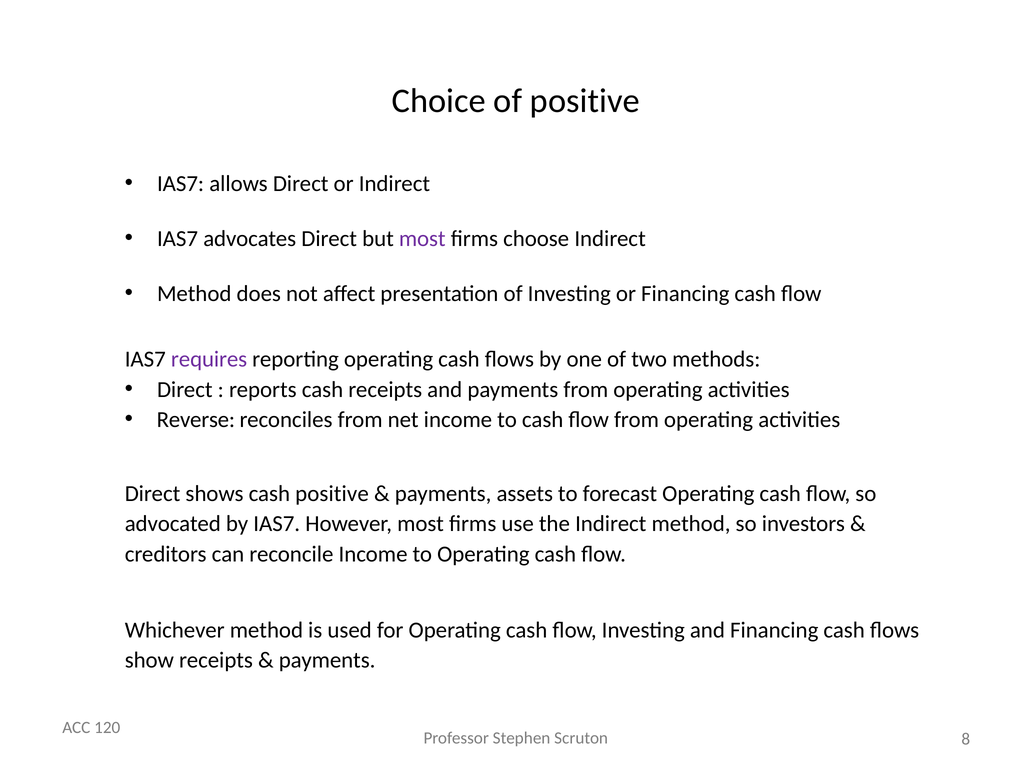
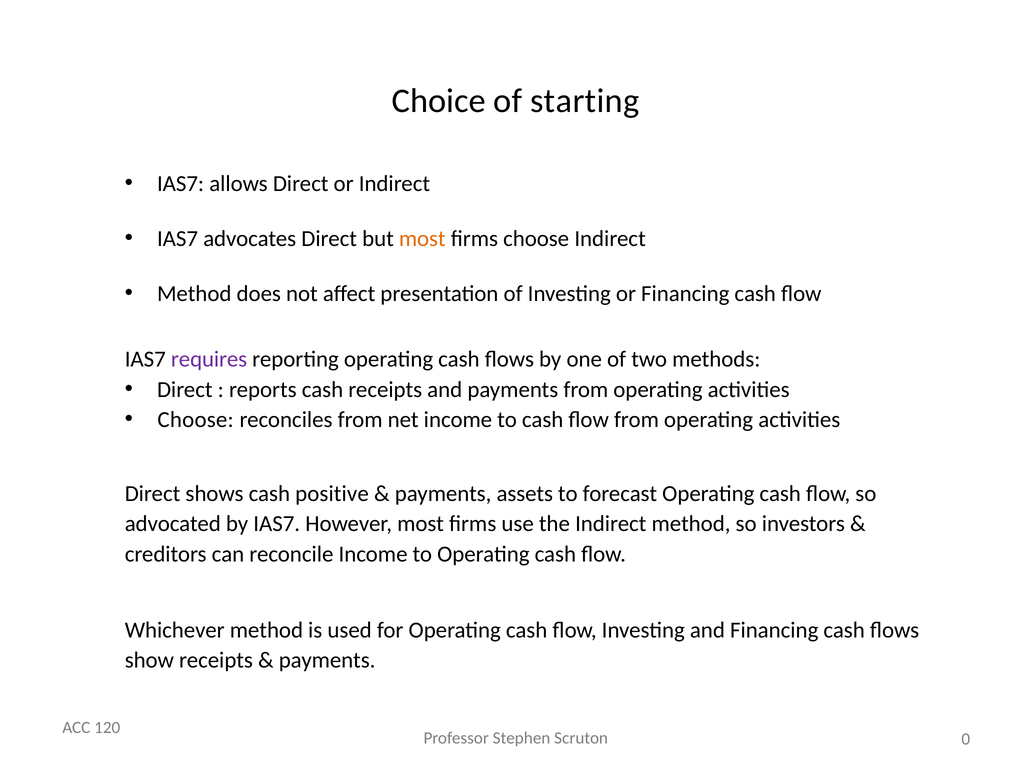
of positive: positive -> starting
most at (422, 239) colour: purple -> orange
Reverse at (196, 420): Reverse -> Choose
8: 8 -> 0
